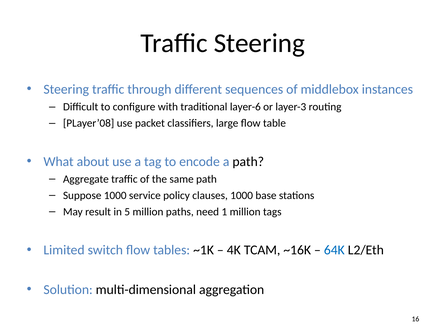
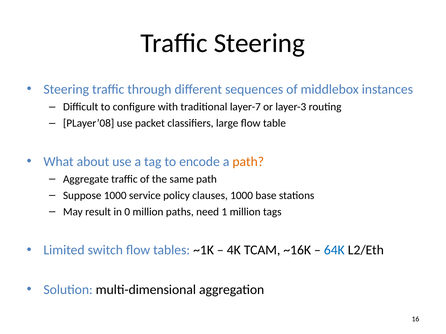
layer-6: layer-6 -> layer-7
path at (248, 162) colour: black -> orange
5: 5 -> 0
